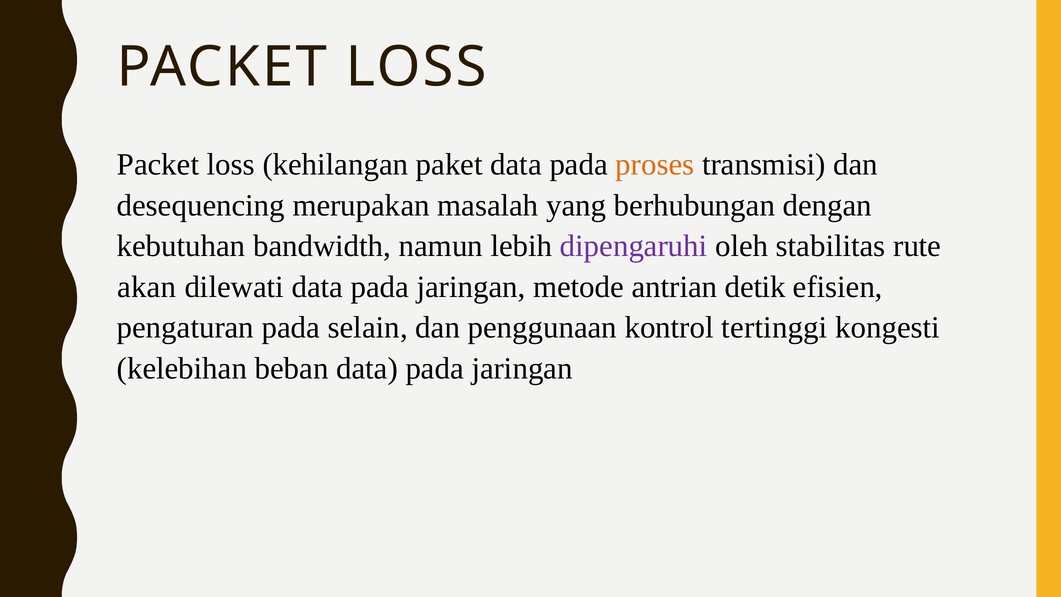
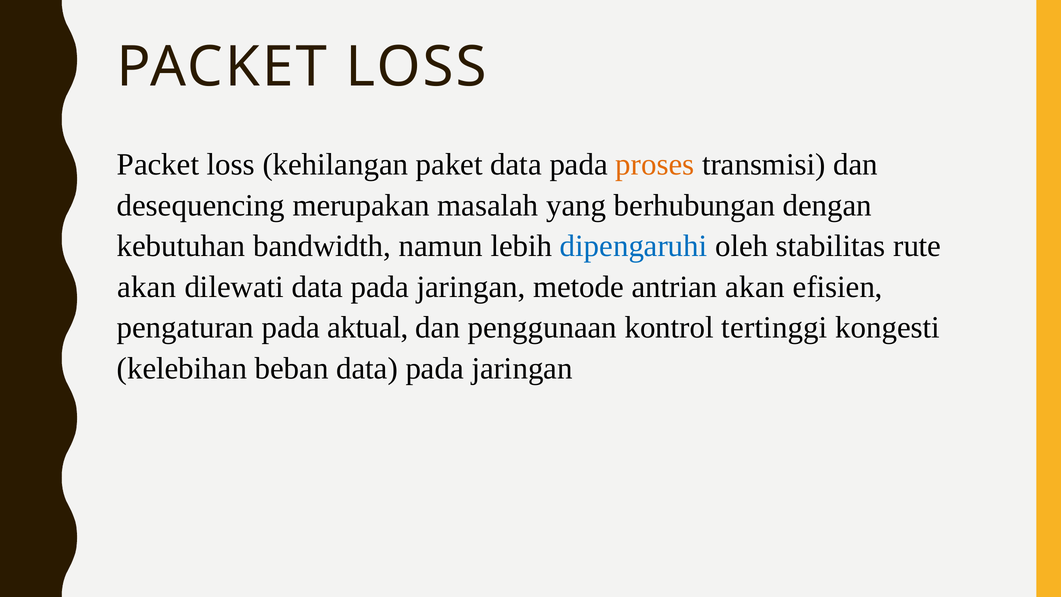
dipengaruhi colour: purple -> blue
antrian detik: detik -> akan
selain: selain -> aktual
